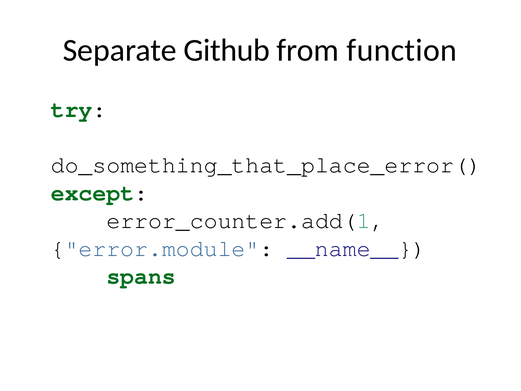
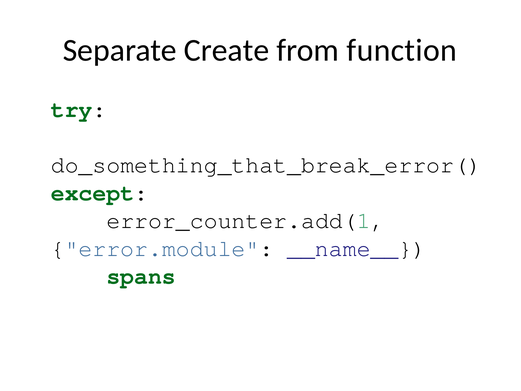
Github: Github -> Create
do_something_that_place_error(: do_something_that_place_error( -> do_something_that_break_error(
